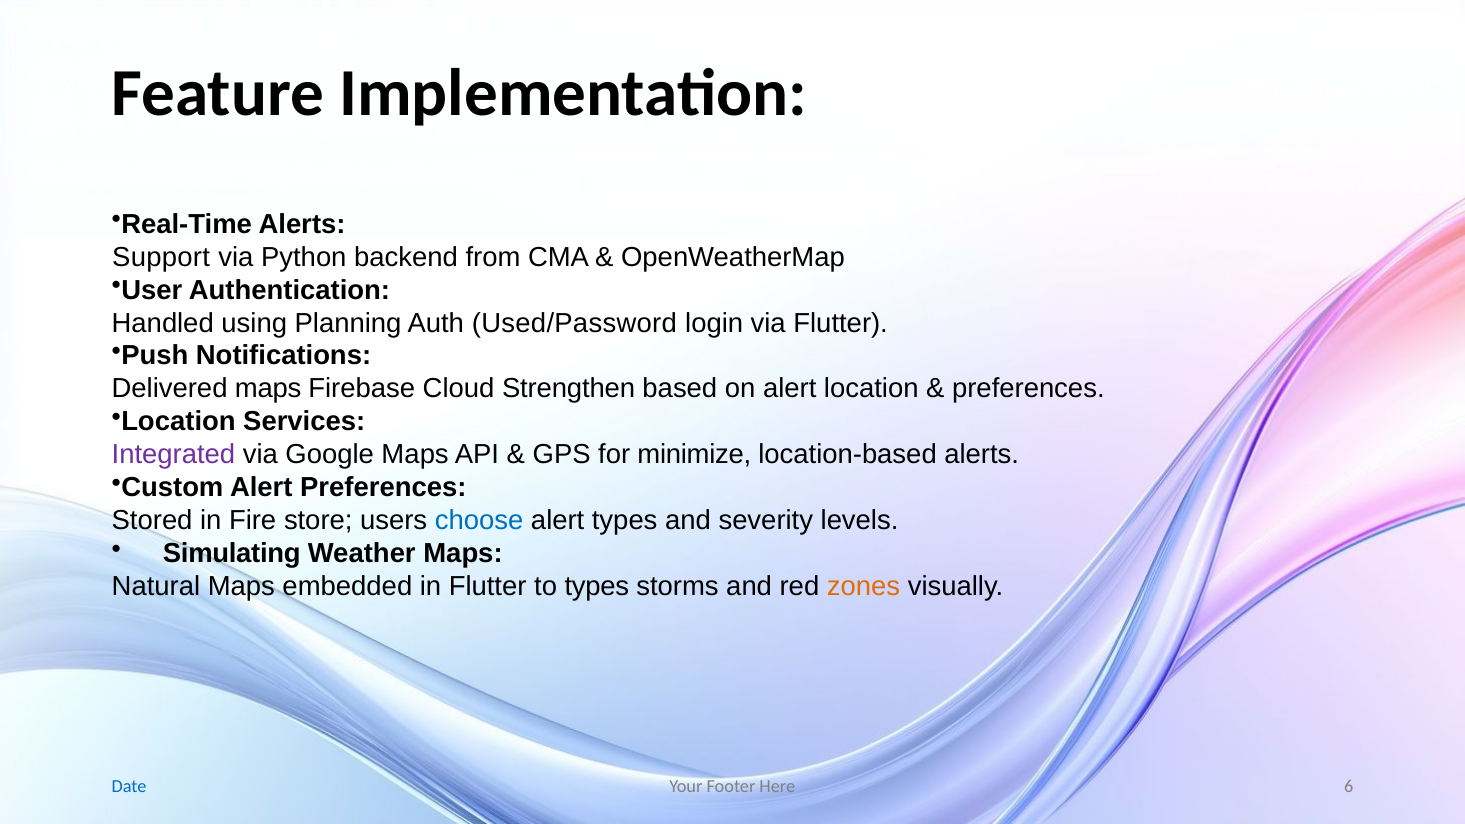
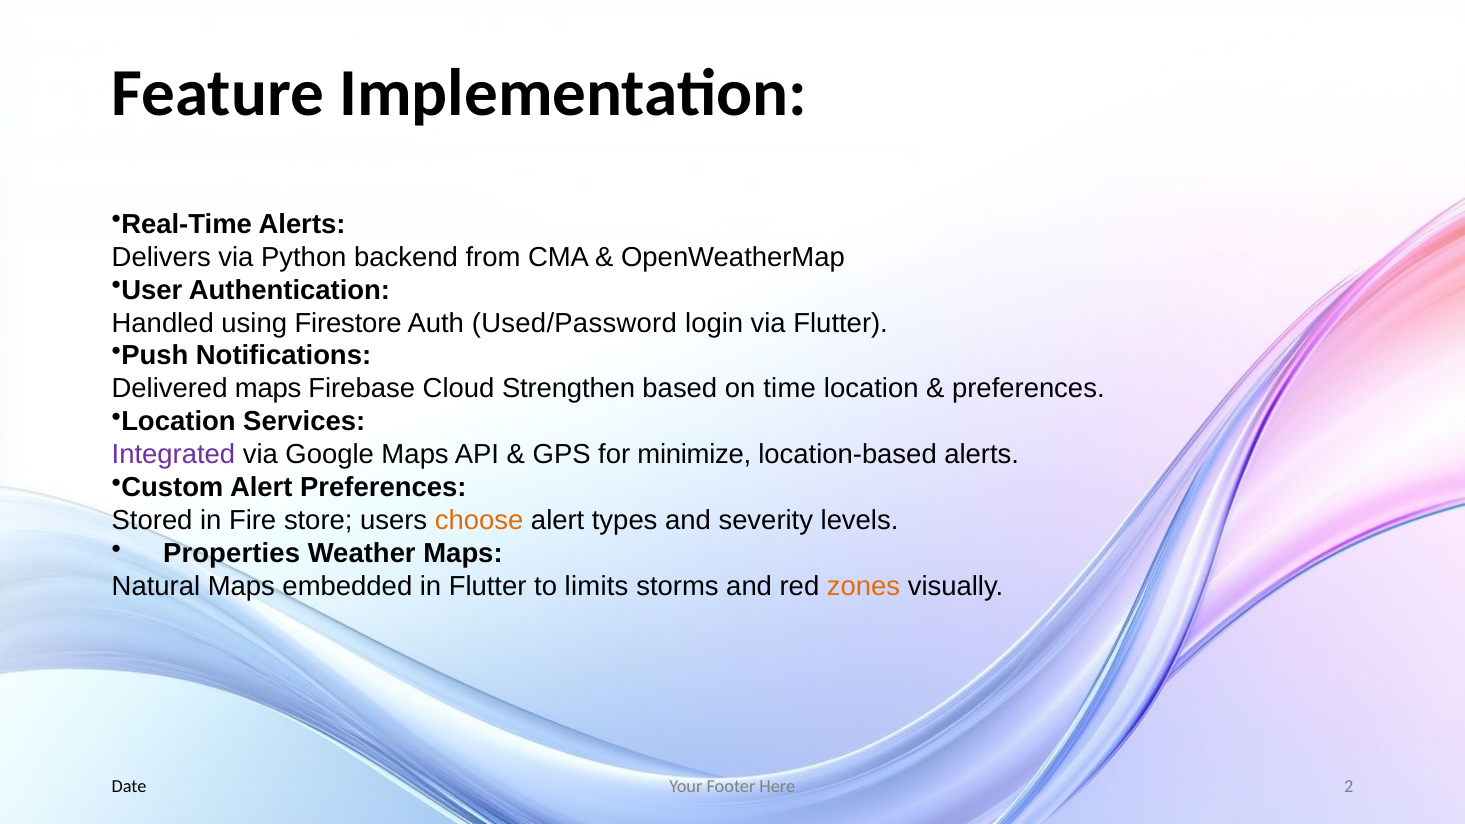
Support: Support -> Delivers
Planning: Planning -> Firestore
on alert: alert -> time
choose colour: blue -> orange
Simulating: Simulating -> Properties
to types: types -> limits
6: 6 -> 2
Date colour: blue -> black
